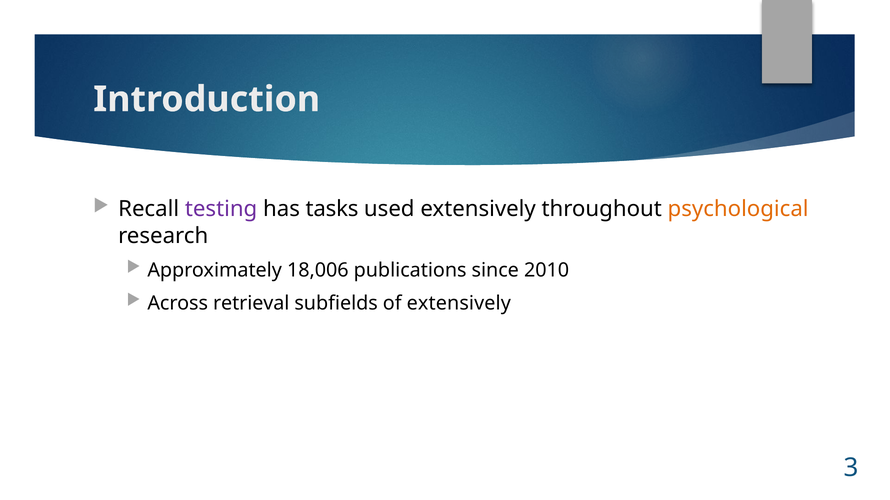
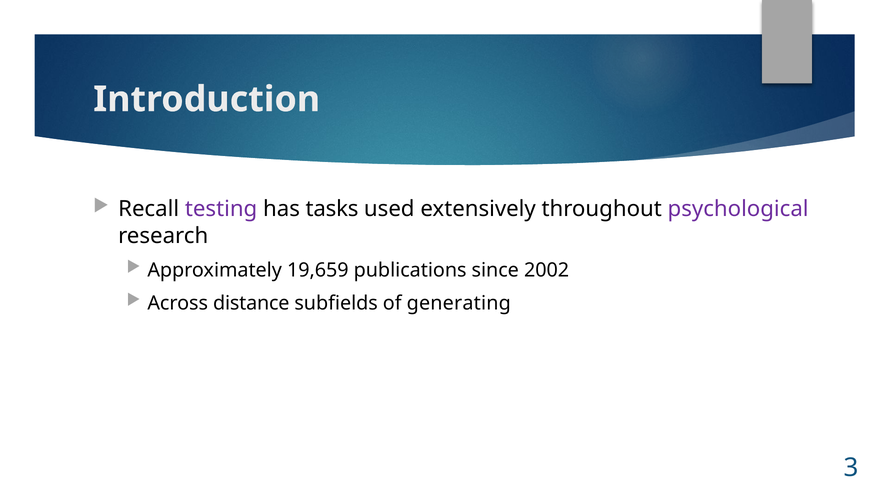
psychological colour: orange -> purple
18,006: 18,006 -> 19,659
2010: 2010 -> 2002
retrieval: retrieval -> distance
of extensively: extensively -> generating
